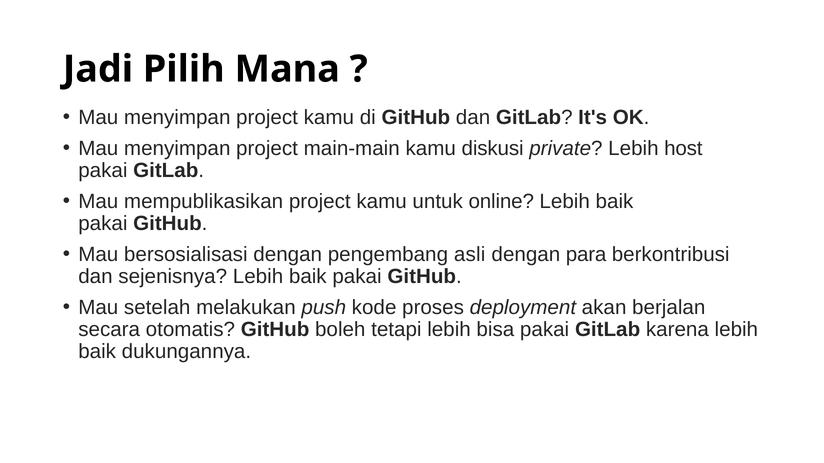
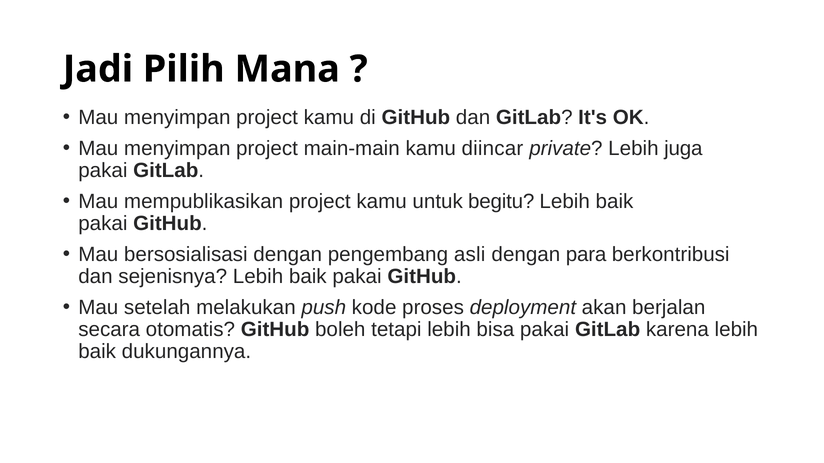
diskusi: diskusi -> diincar
host: host -> juga
online: online -> begitu
